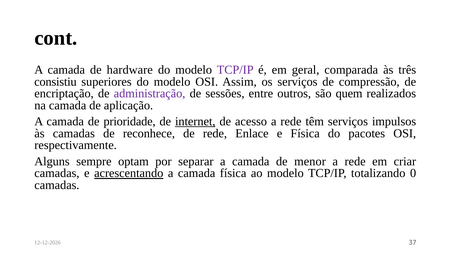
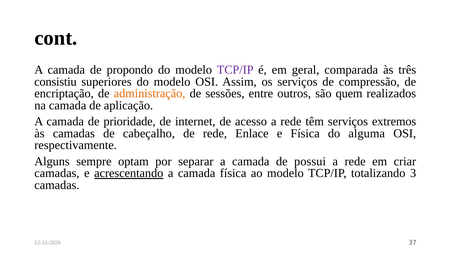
hardware: hardware -> propondo
administração colour: purple -> orange
internet underline: present -> none
impulsos: impulsos -> extremos
reconhece: reconhece -> cabeçalho
pacotes: pacotes -> alguma
menor: menor -> possui
0: 0 -> 3
